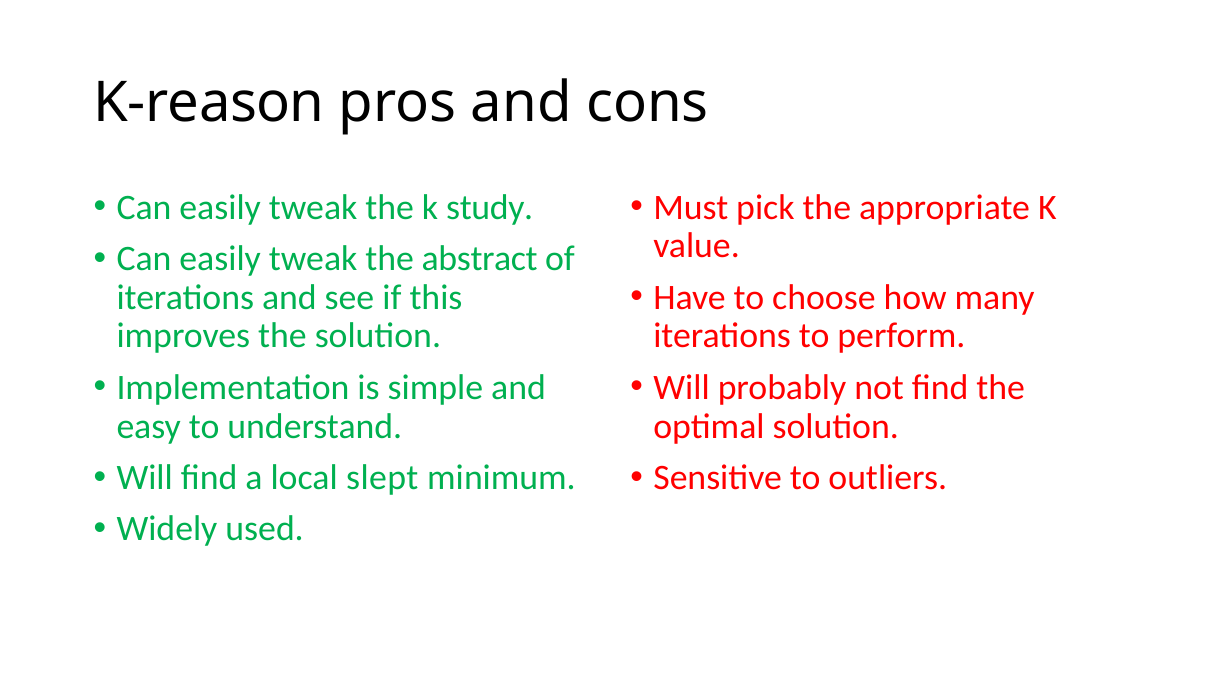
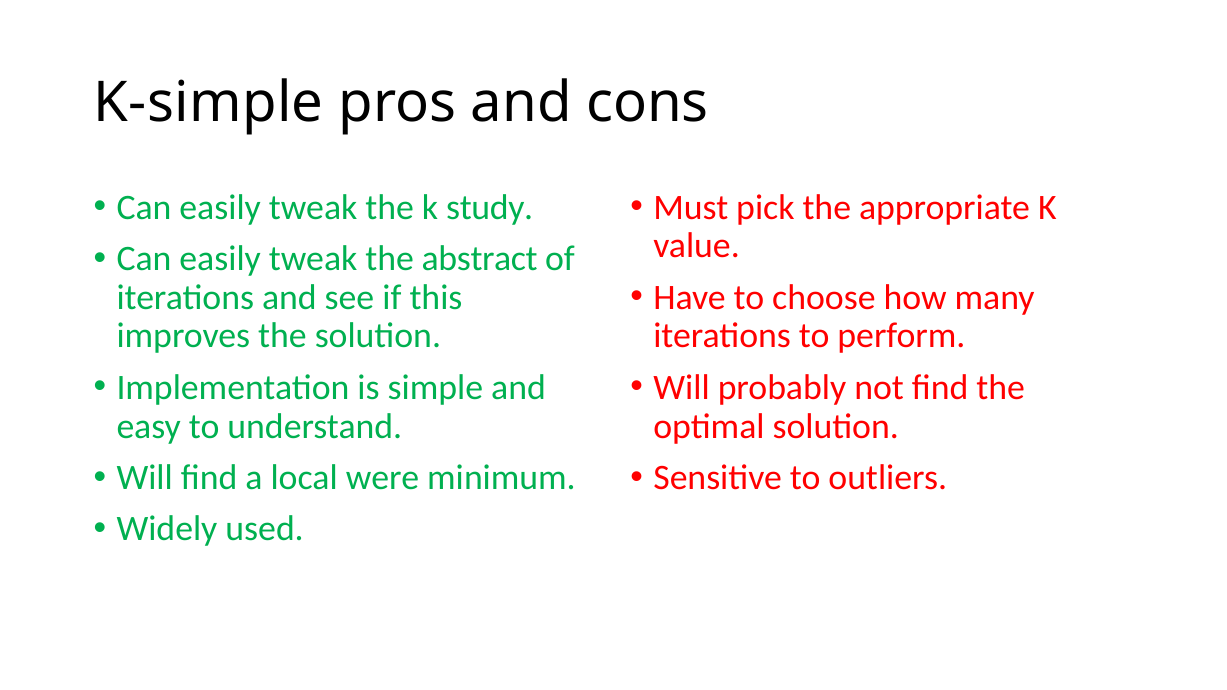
K-reason: K-reason -> K-simple
slept: slept -> were
